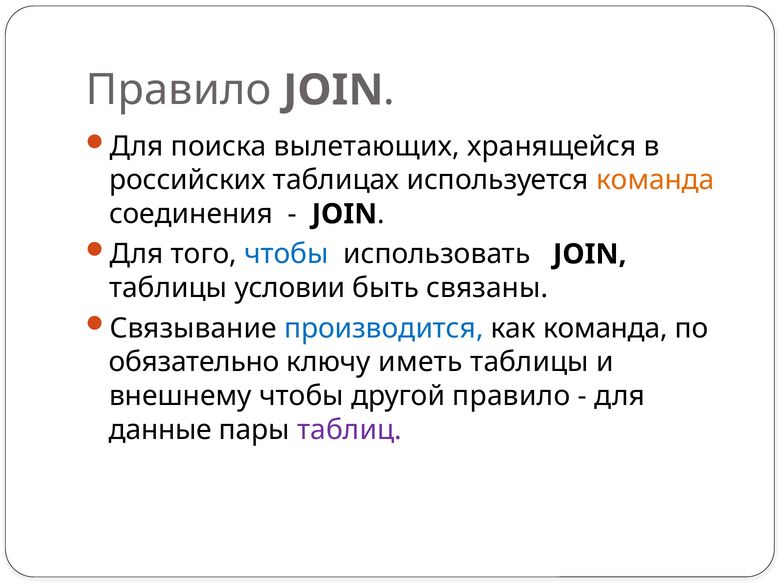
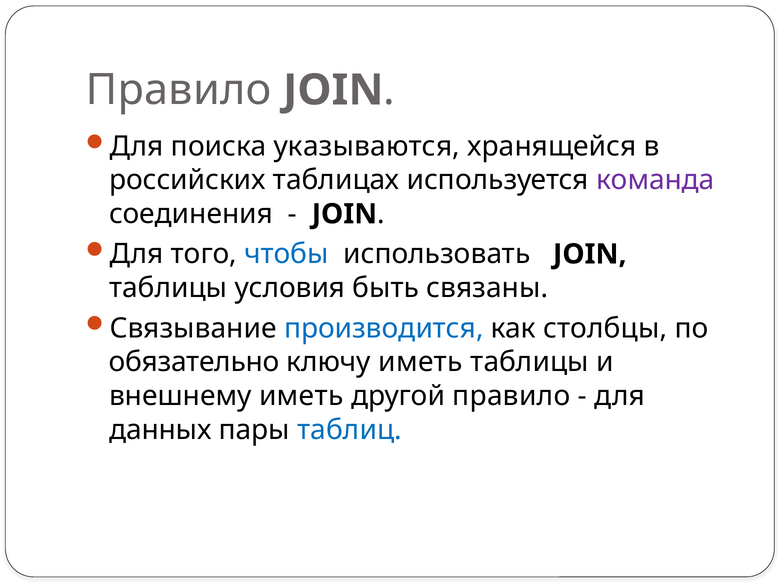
вылетающих: вылетающих -> указываются
команда at (655, 180) colour: orange -> purple
условии: условии -> условия
как команда: команда -> столбцы
внешнему чтобы: чтобы -> иметь
данные: данные -> данных
таблиц colour: purple -> blue
